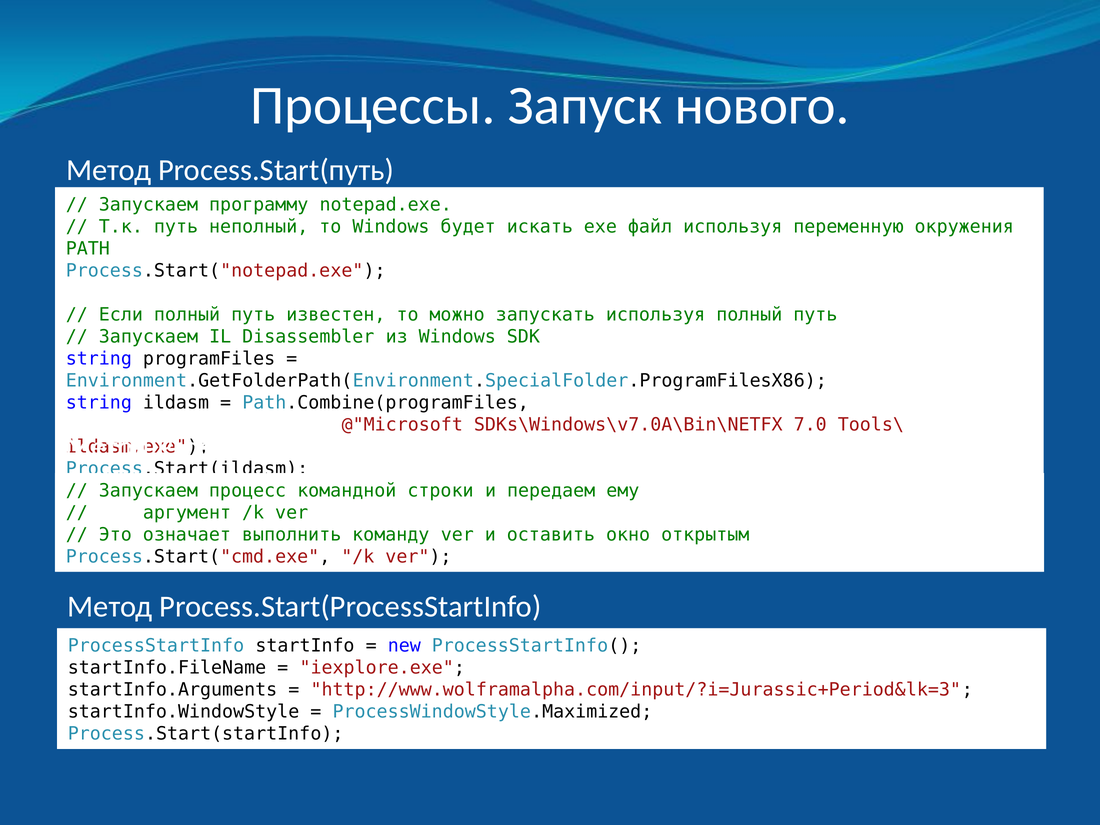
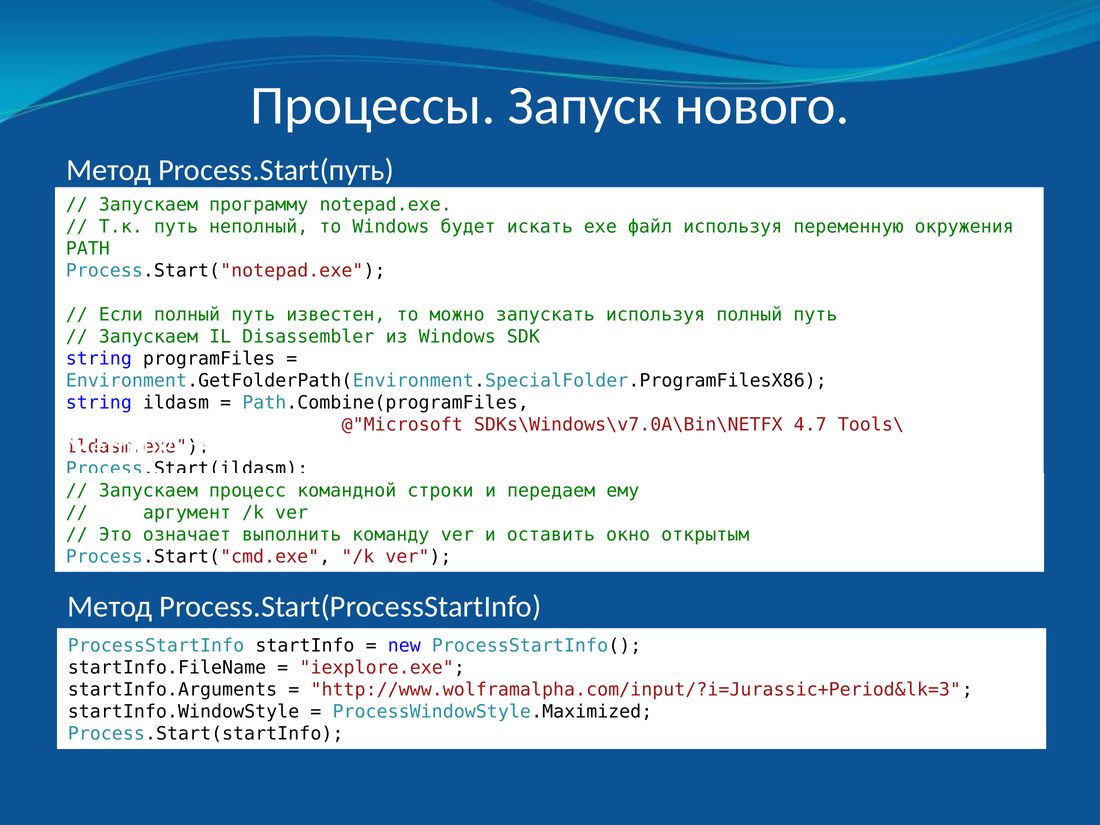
7.0: 7.0 -> 4.7
